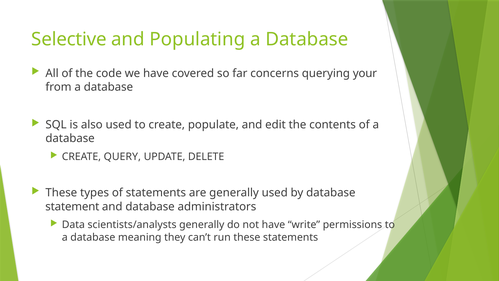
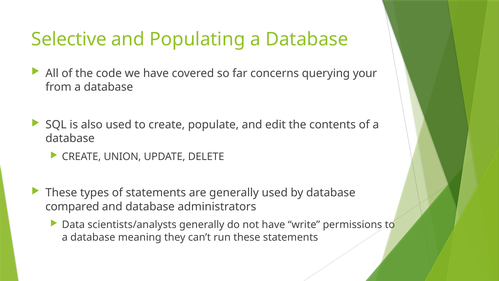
QUERY: QUERY -> UNION
statement: statement -> compared
